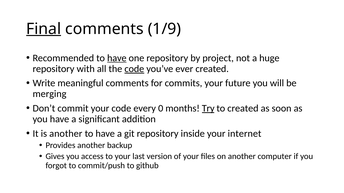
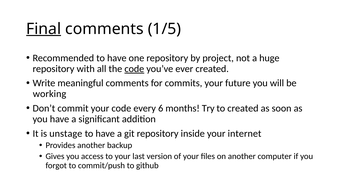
1/9: 1/9 -> 1/5
have at (117, 58) underline: present -> none
merging: merging -> working
0: 0 -> 6
Try underline: present -> none
is another: another -> unstage
